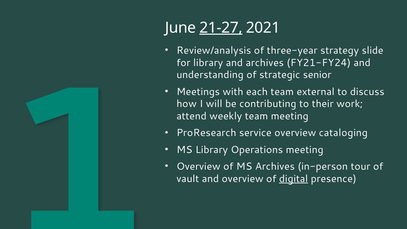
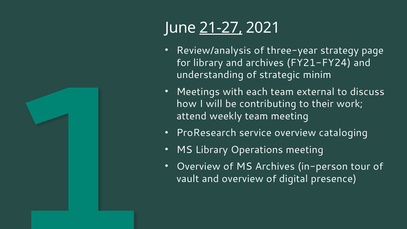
slide: slide -> page
senior: senior -> minim
digital underline: present -> none
